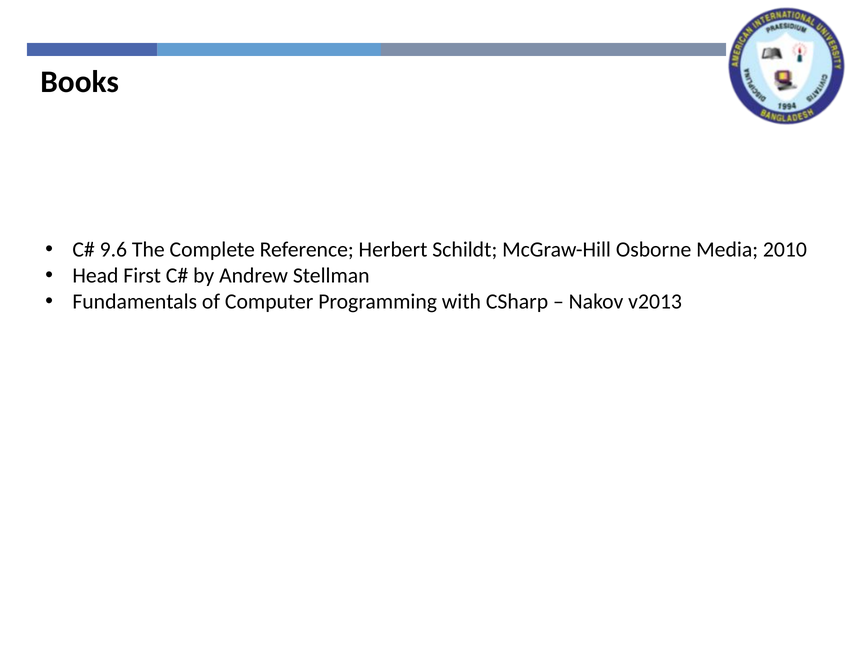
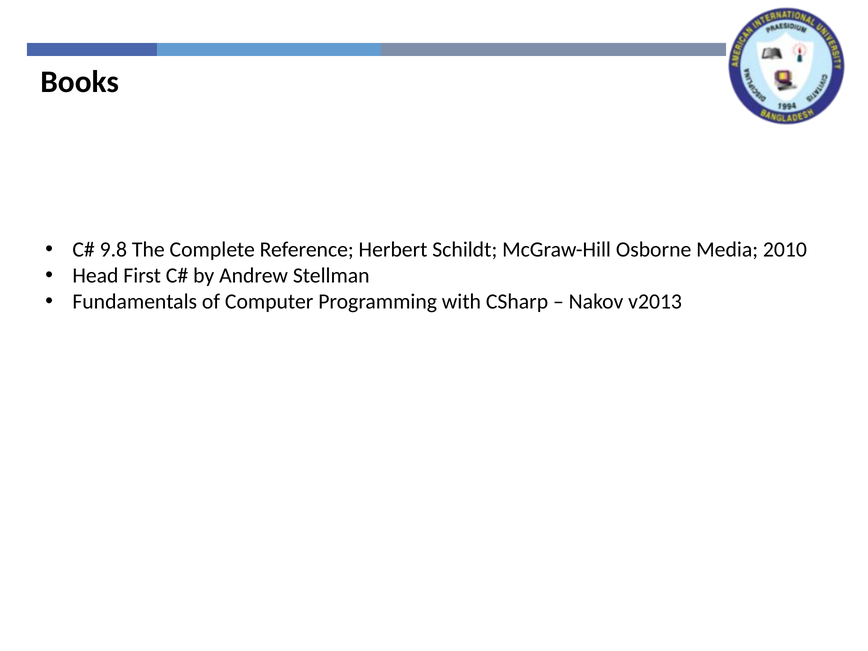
9.6: 9.6 -> 9.8
